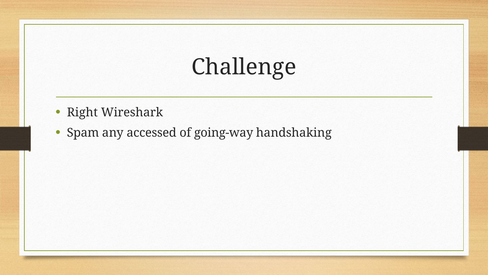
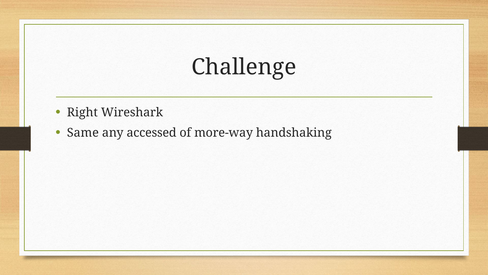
Spam: Spam -> Same
going-way: going-way -> more-way
